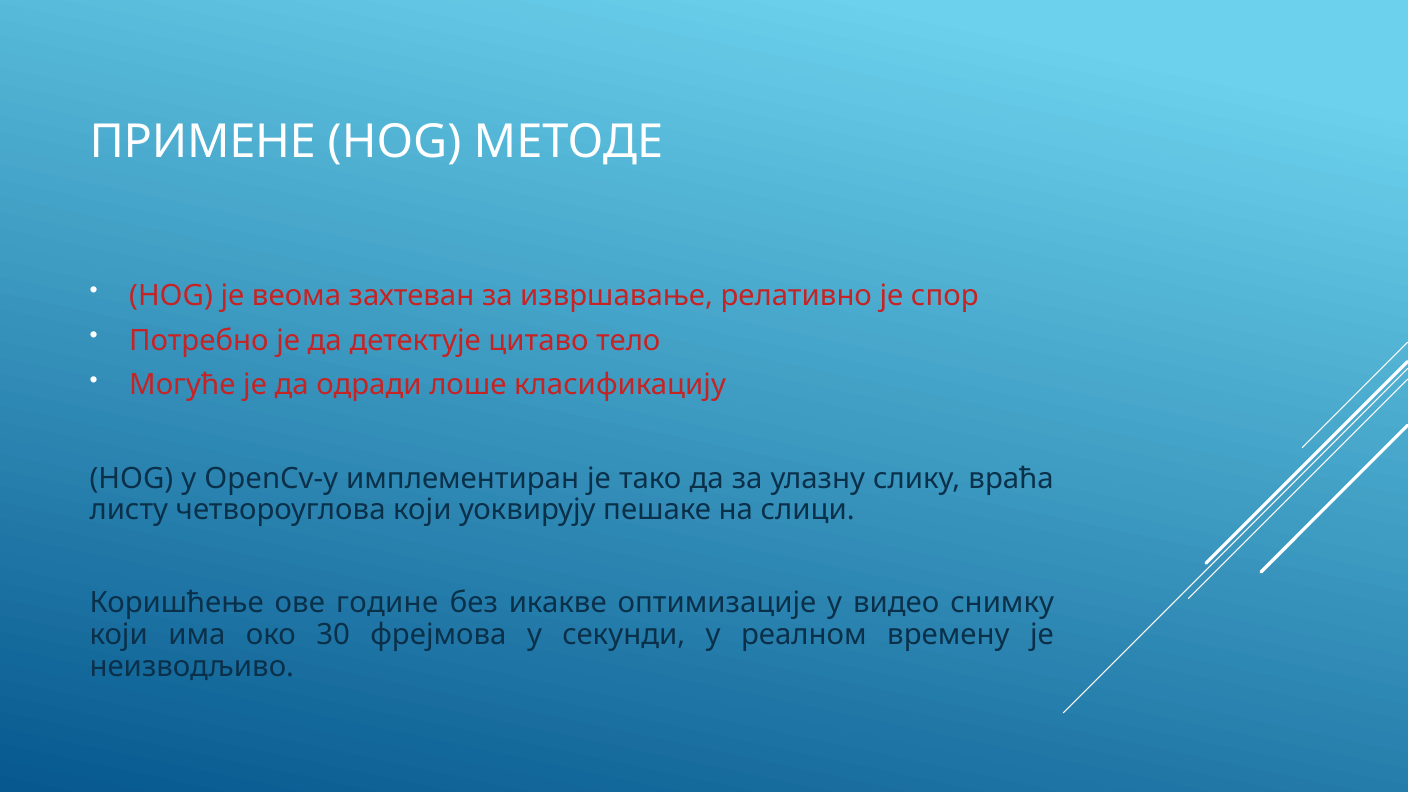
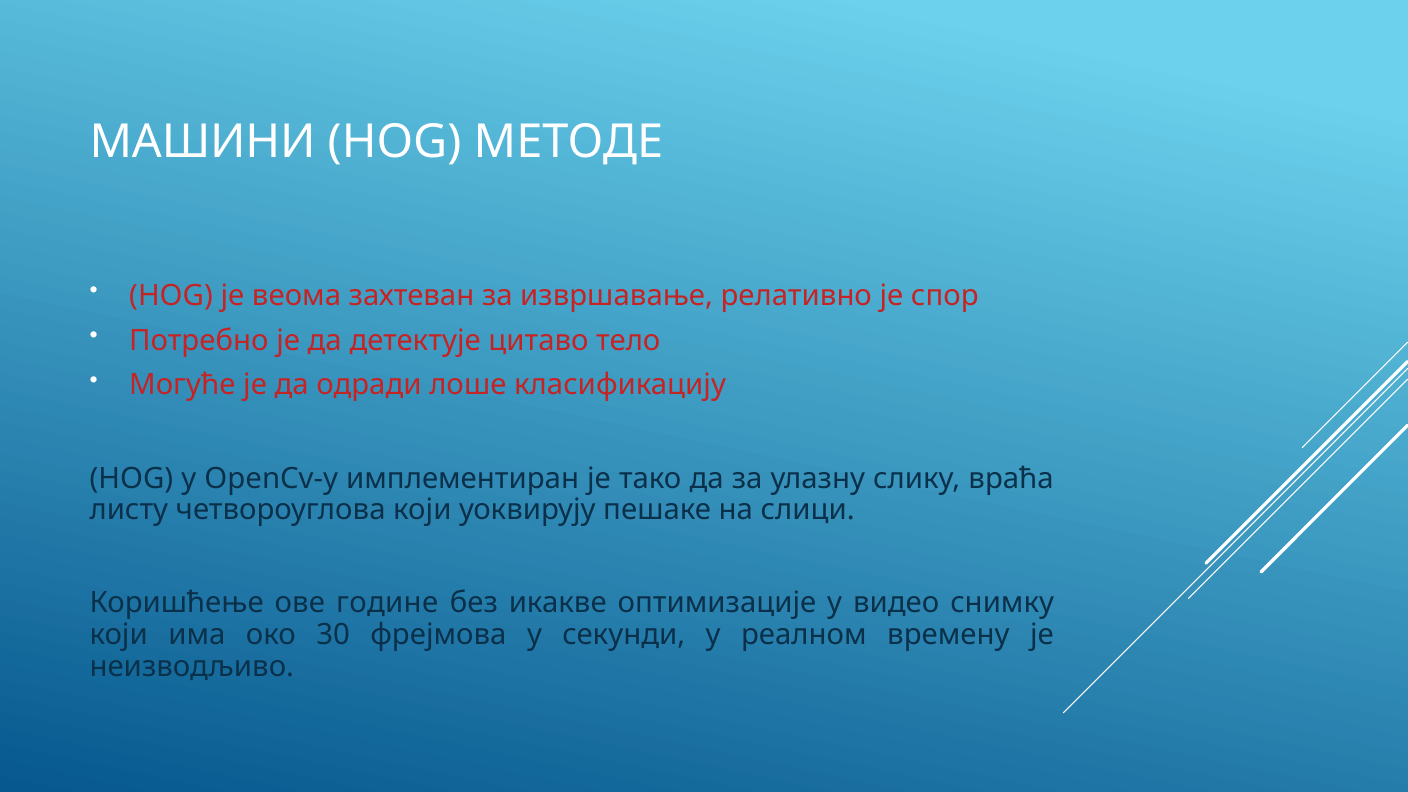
ПРИМЕНЕ: ПРИМЕНЕ -> МАШИНИ
